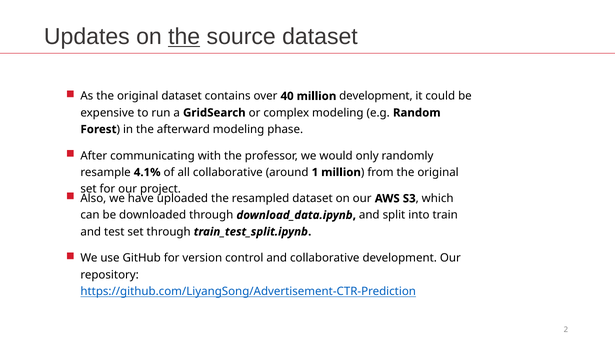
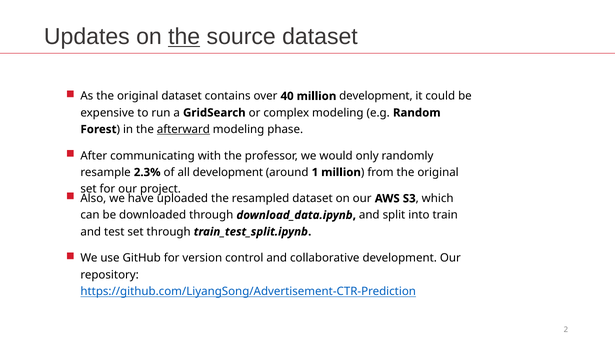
afterward underline: none -> present
4.1%: 4.1% -> 2.3%
all collaborative: collaborative -> development
